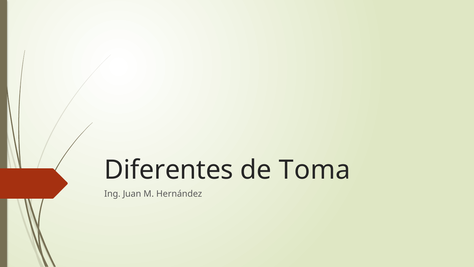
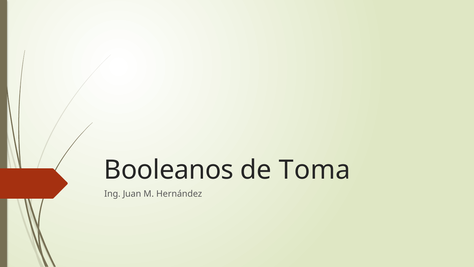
Diferentes: Diferentes -> Booleanos
